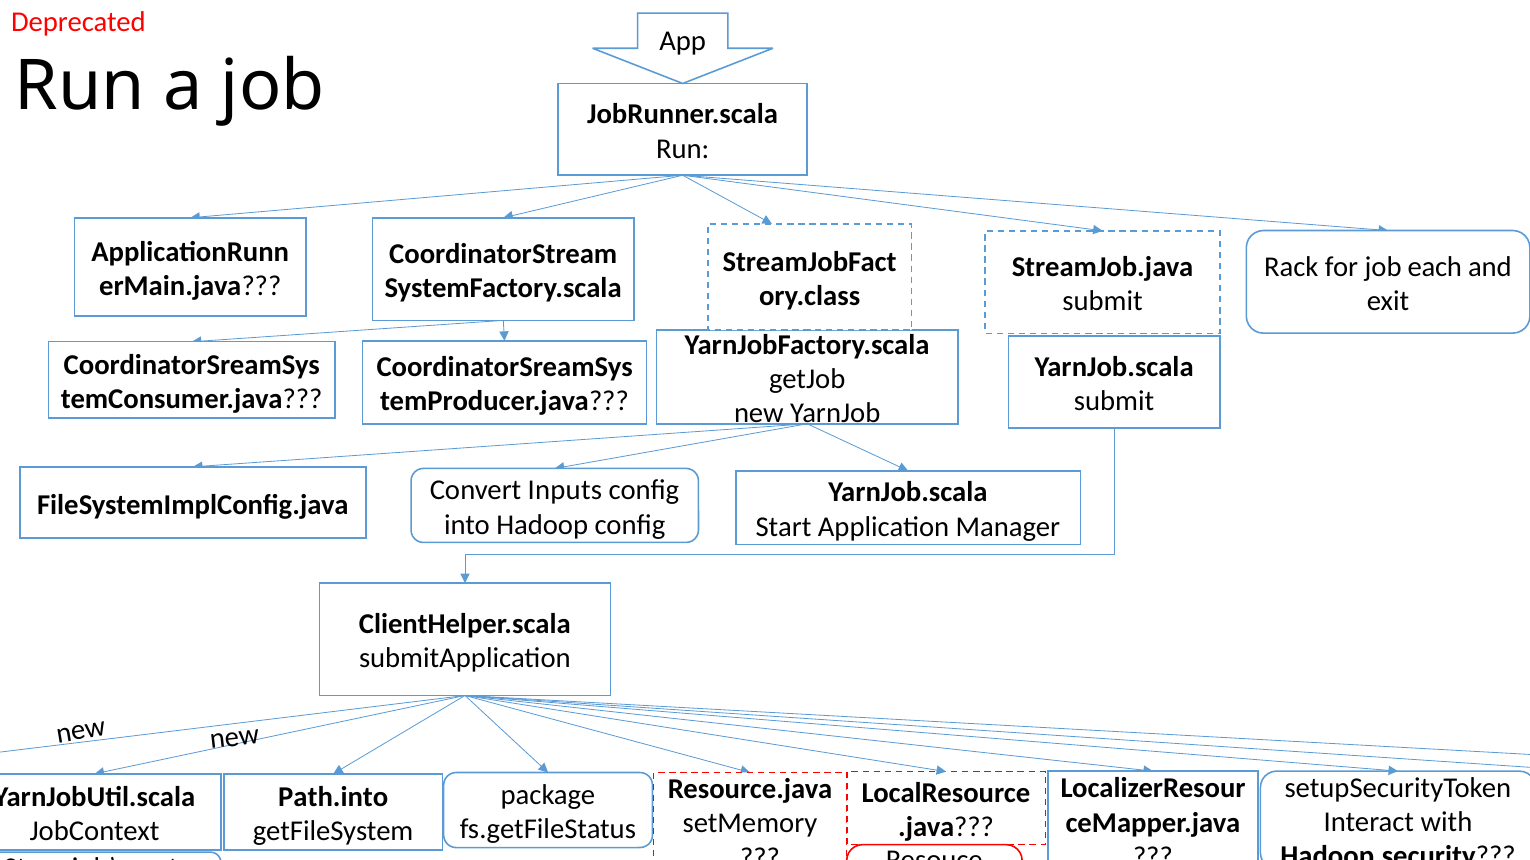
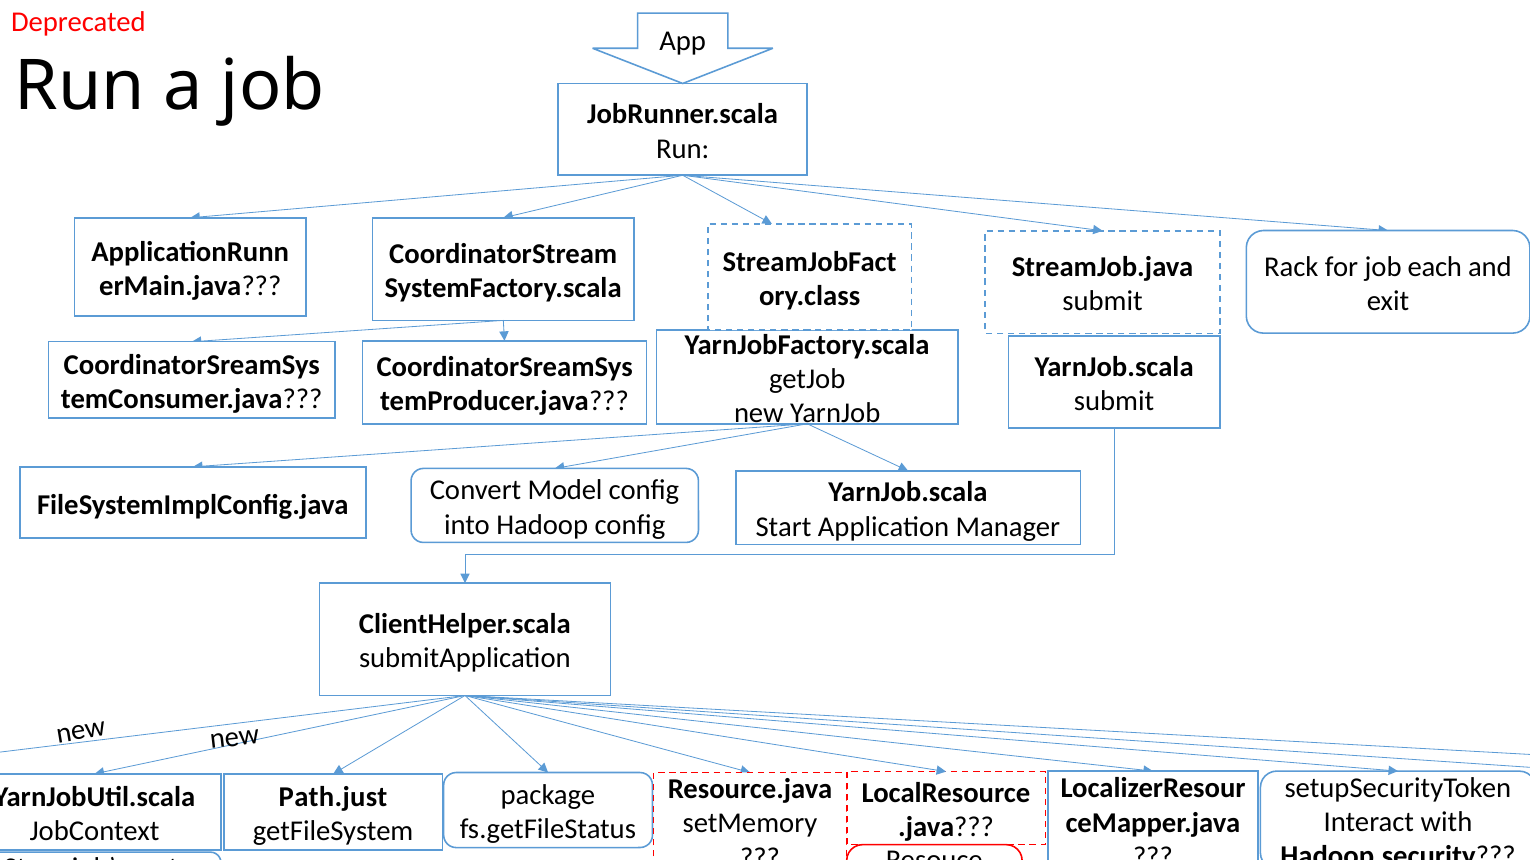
Inputs: Inputs -> Model
Path.into: Path.into -> Path.just
